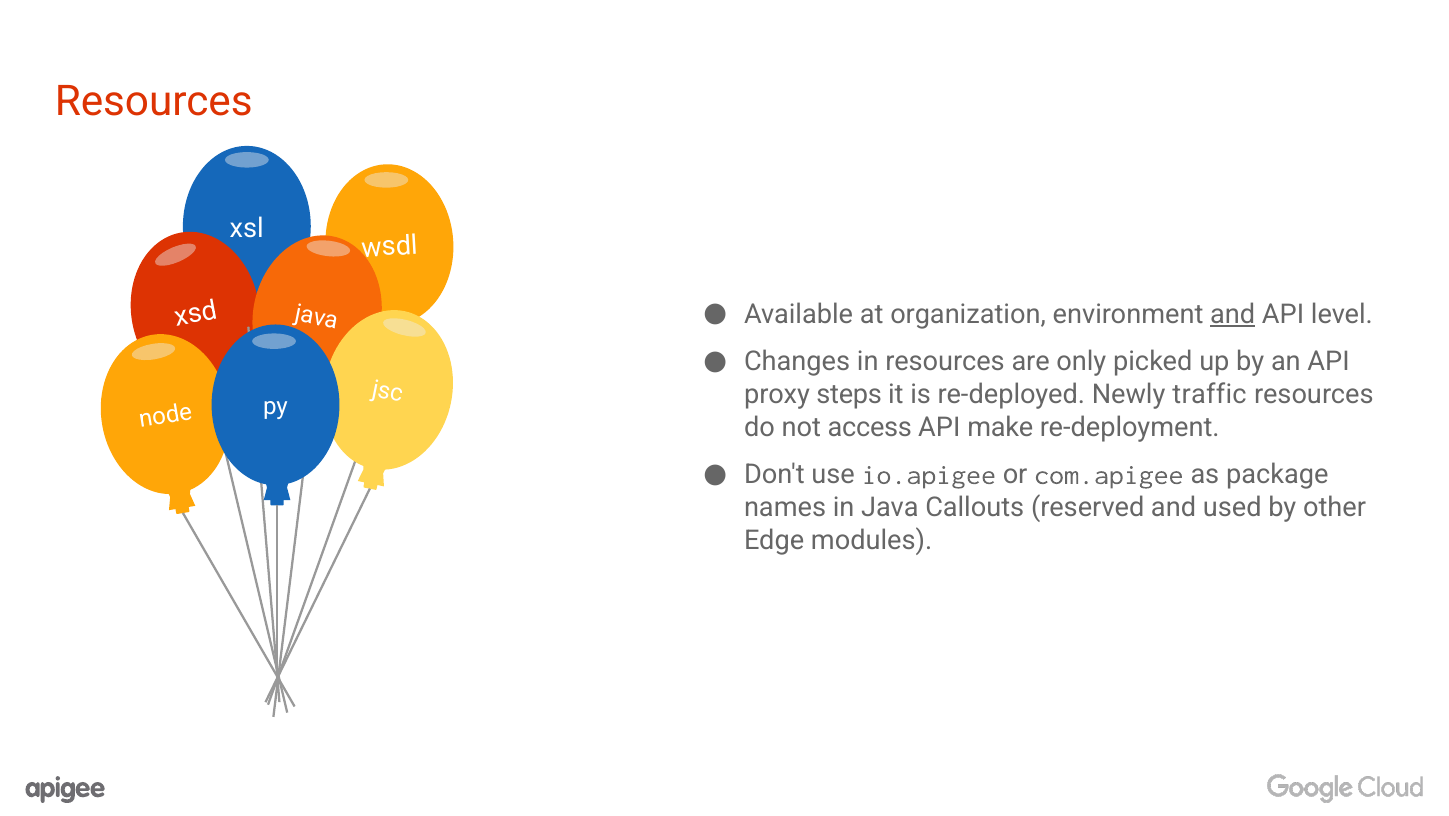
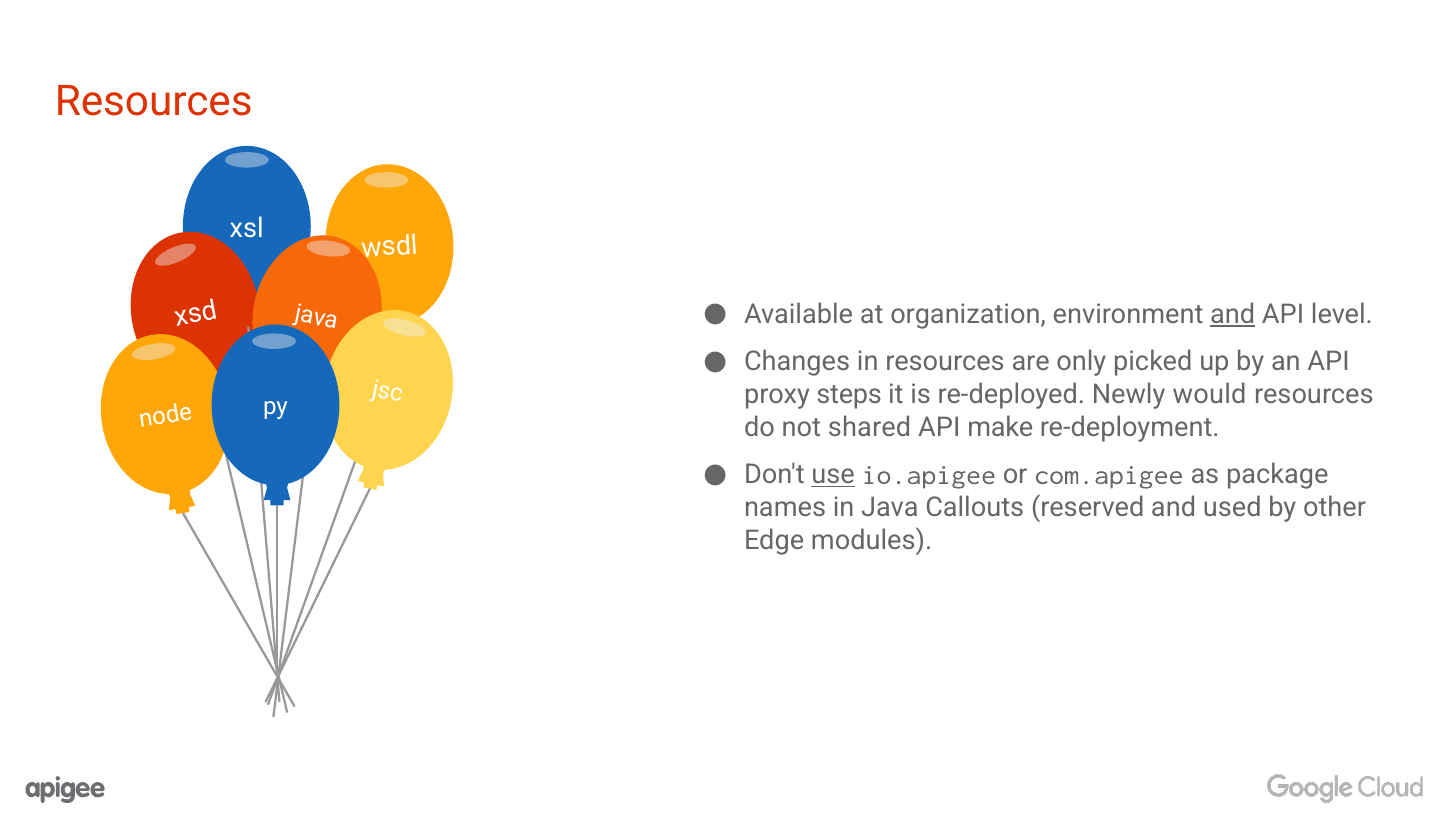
traffic: traffic -> would
access: access -> shared
use underline: none -> present
